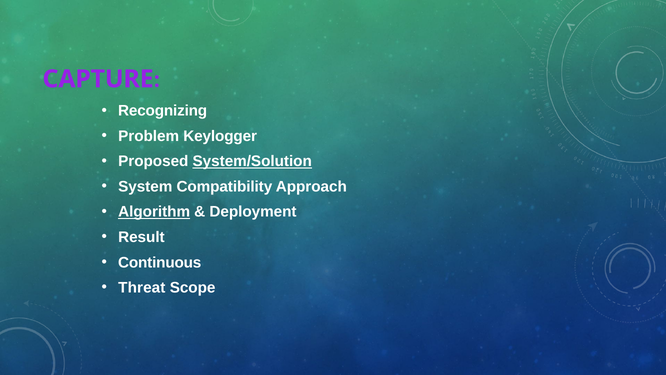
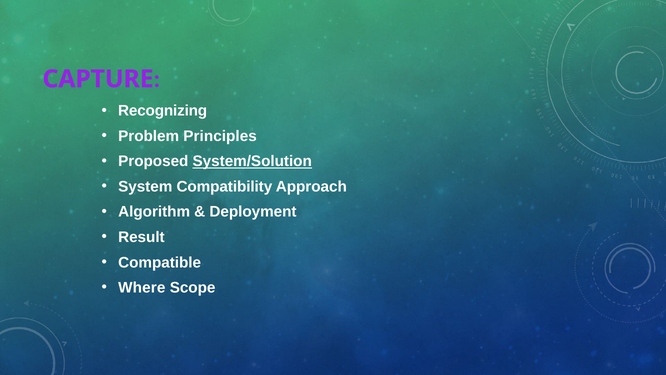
Keylogger: Keylogger -> Principles
Algorithm underline: present -> none
Continuous: Continuous -> Compatible
Threat: Threat -> Where
